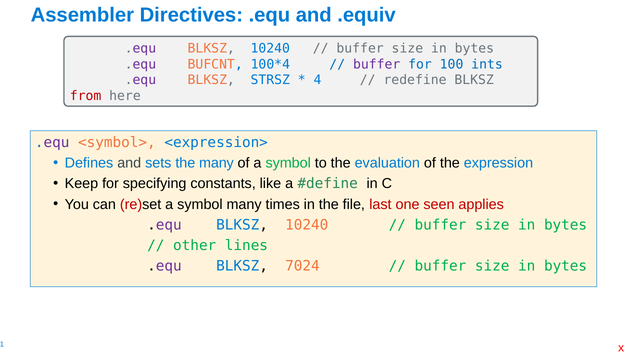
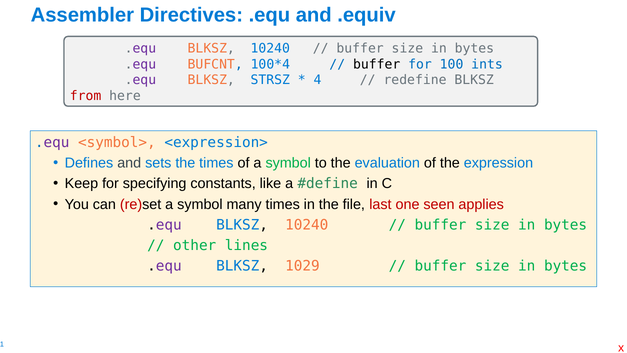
buffer at (377, 64) colour: purple -> black
the many: many -> times
7024: 7024 -> 1029
